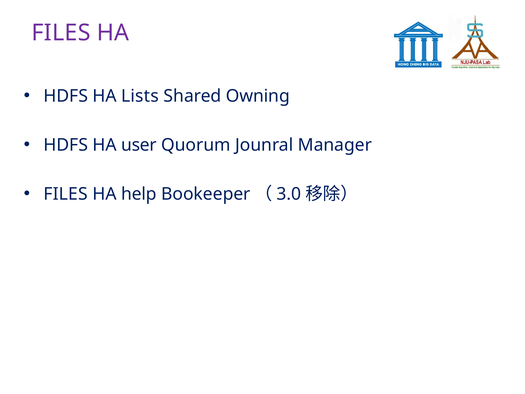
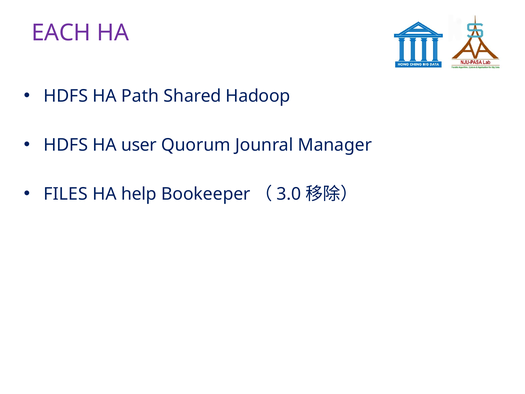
FILES at (61, 33): FILES -> EACH
Lists: Lists -> Path
Owning: Owning -> Hadoop
